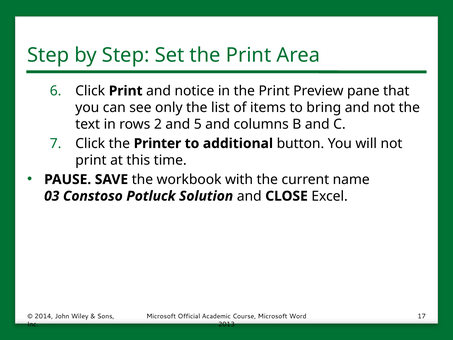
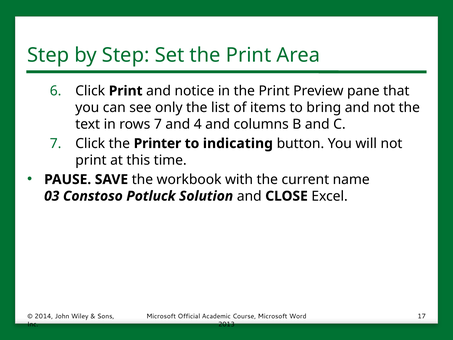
rows 2: 2 -> 7
5: 5 -> 4
additional: additional -> indicating
